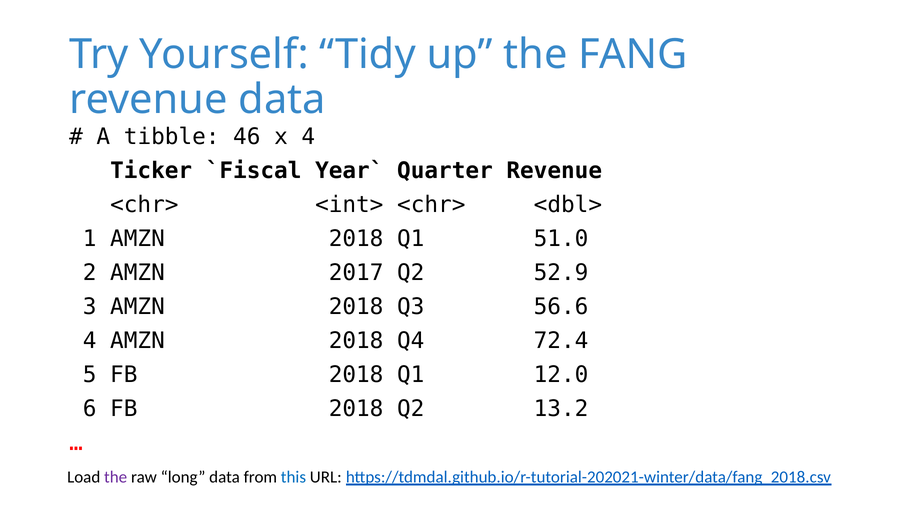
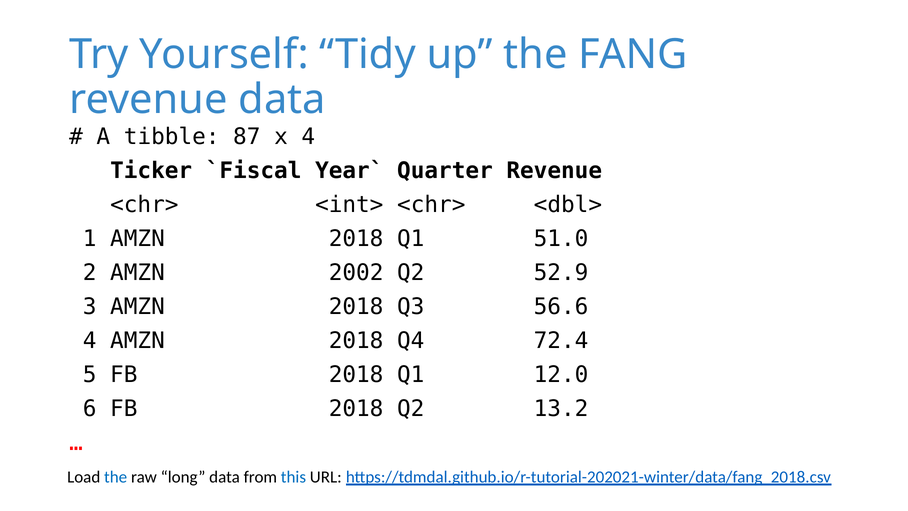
46: 46 -> 87
2017: 2017 -> 2002
the at (116, 477) colour: purple -> blue
